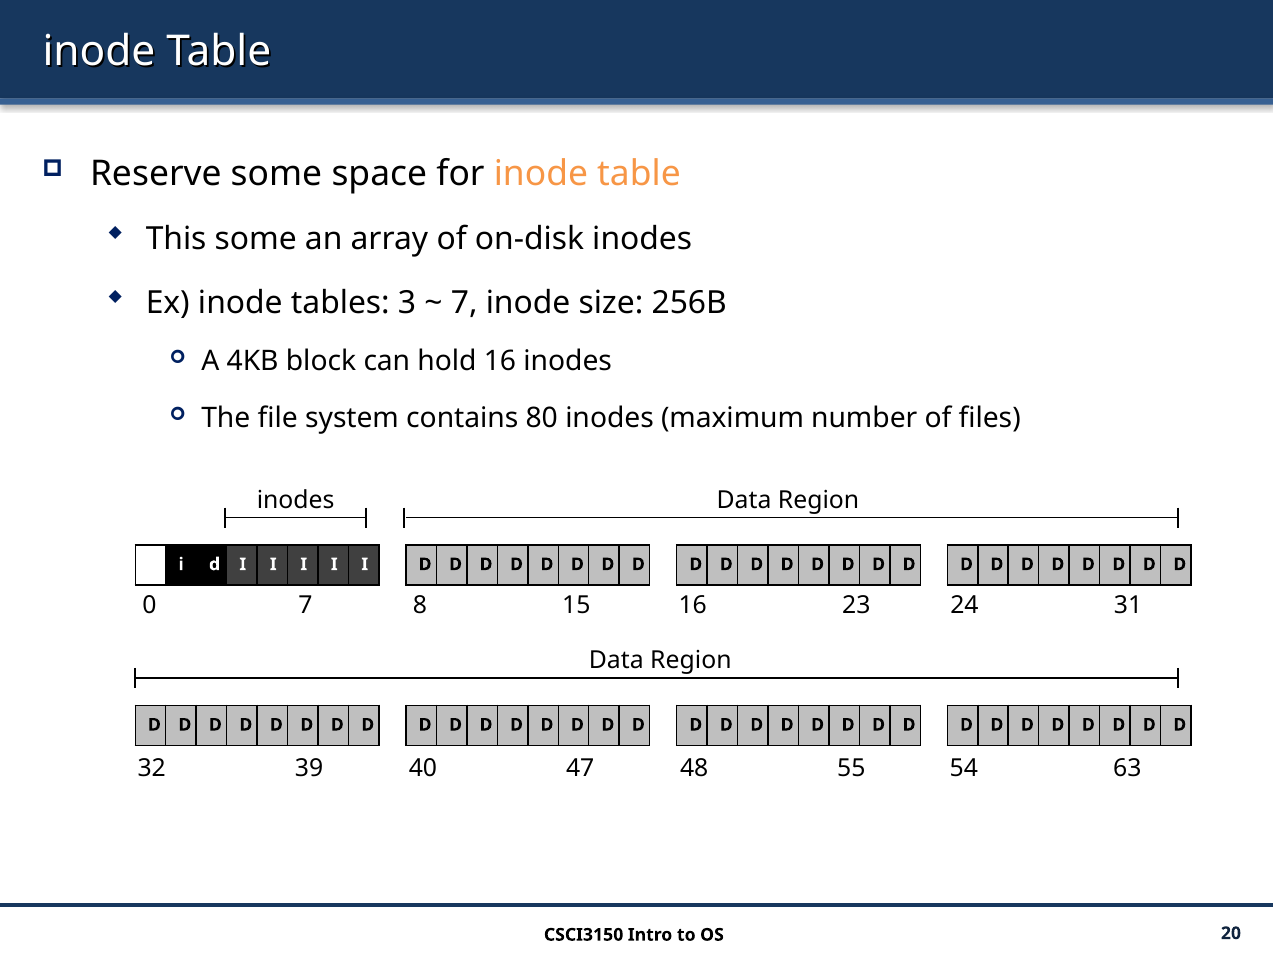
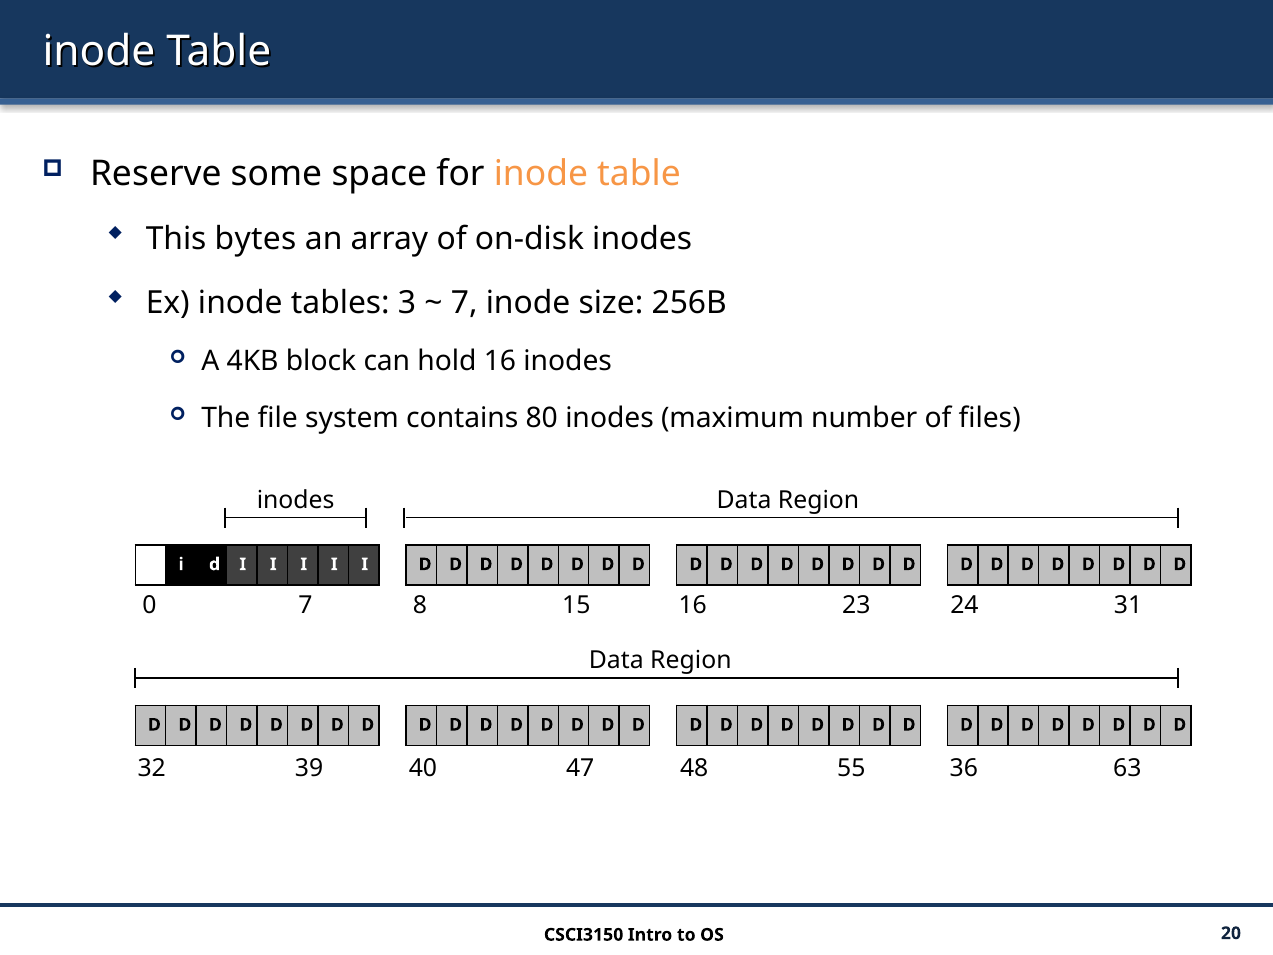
This some: some -> bytes
54: 54 -> 36
